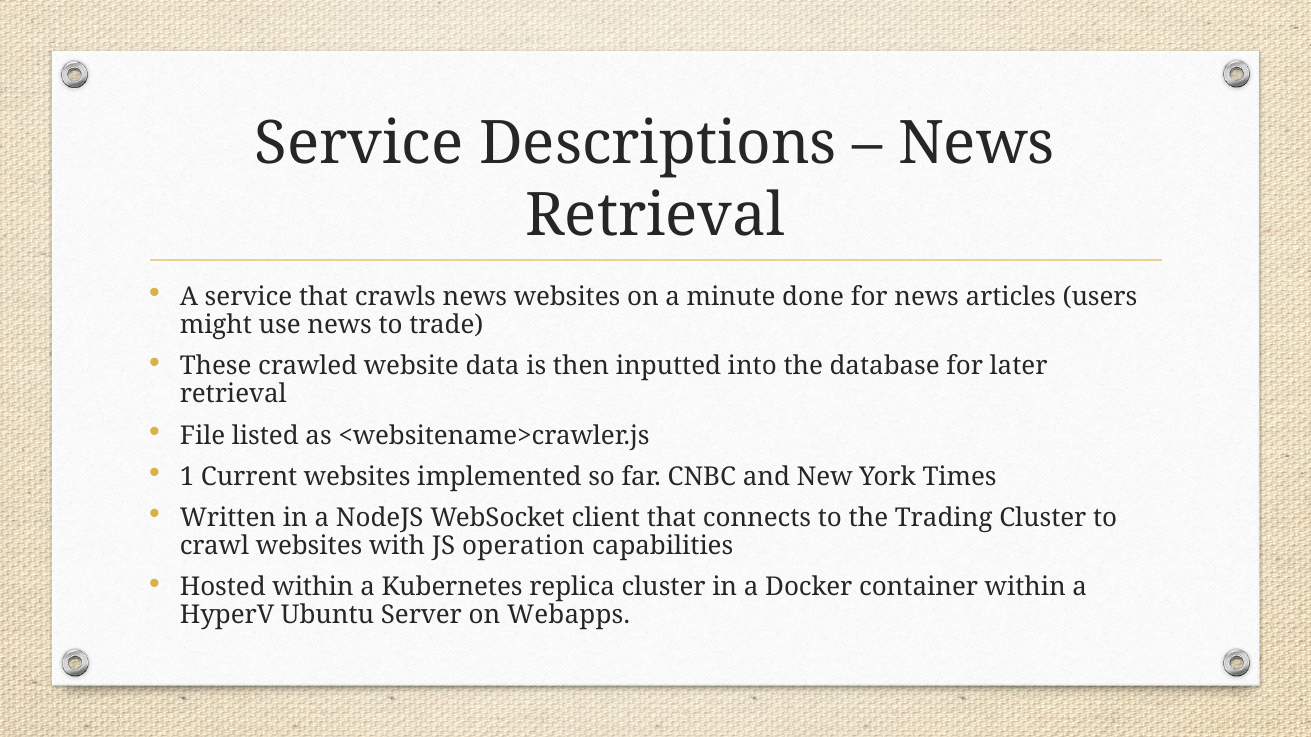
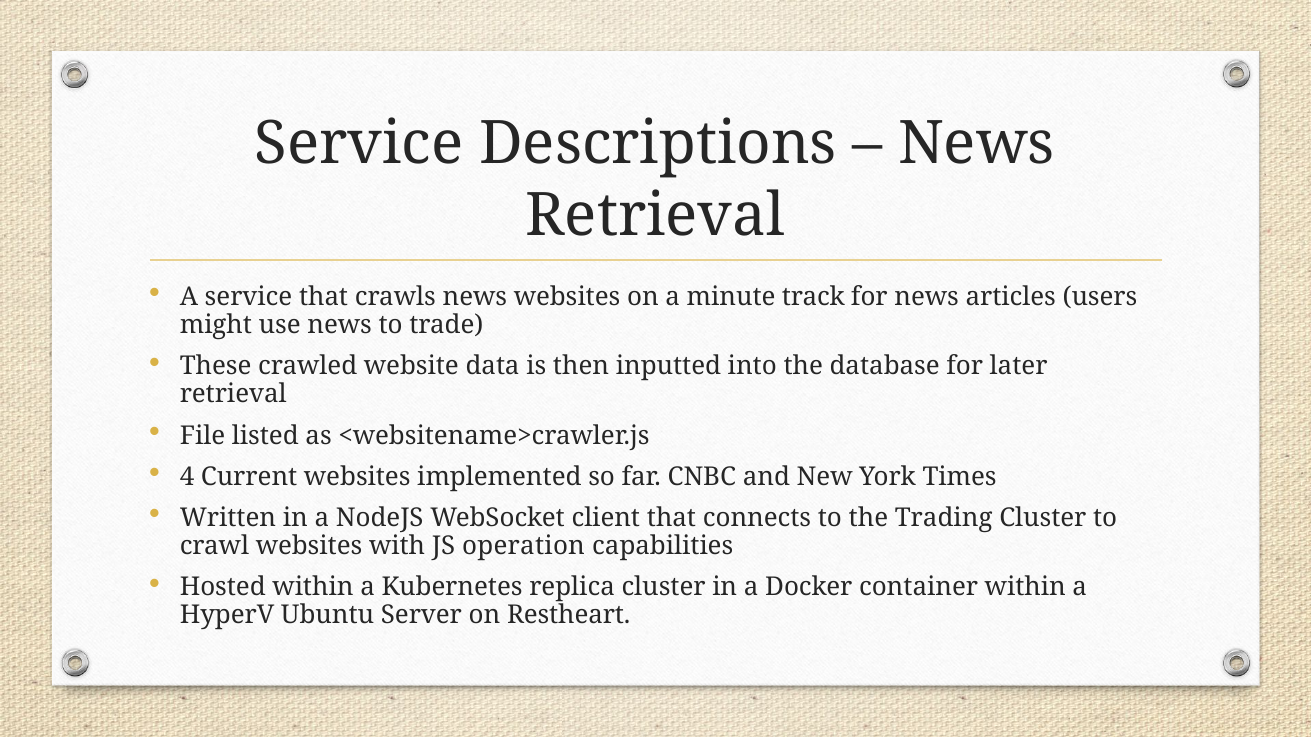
done: done -> track
1: 1 -> 4
Webapps: Webapps -> Restheart
